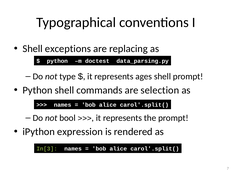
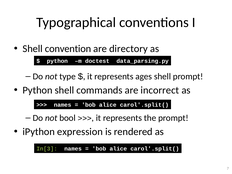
exceptions: exceptions -> convention
replacing: replacing -> directory
selection: selection -> incorrect
